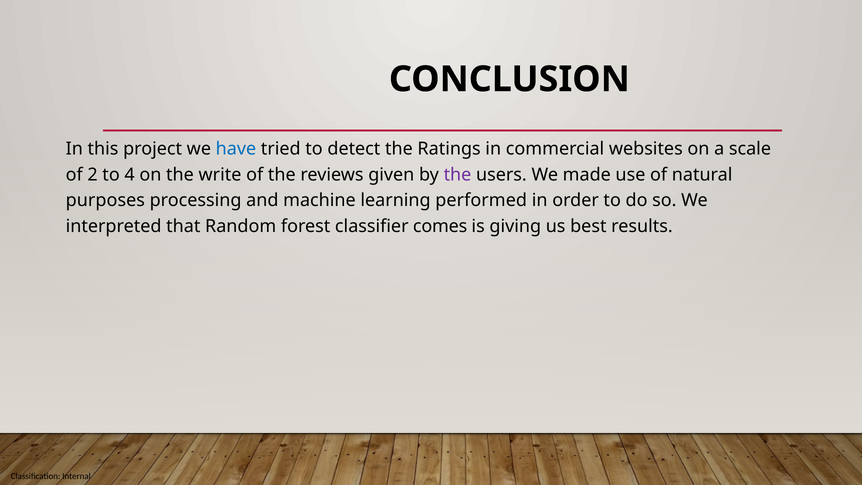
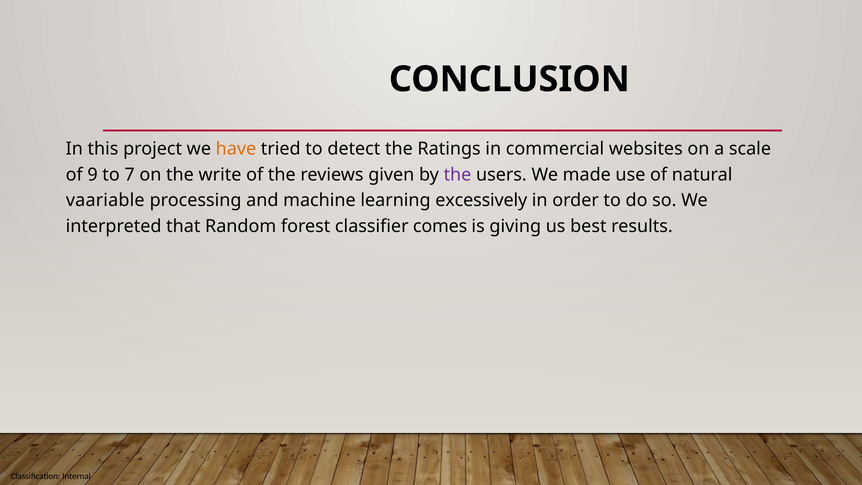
have colour: blue -> orange
2: 2 -> 9
4: 4 -> 7
purposes: purposes -> vaariable
performed: performed -> excessively
